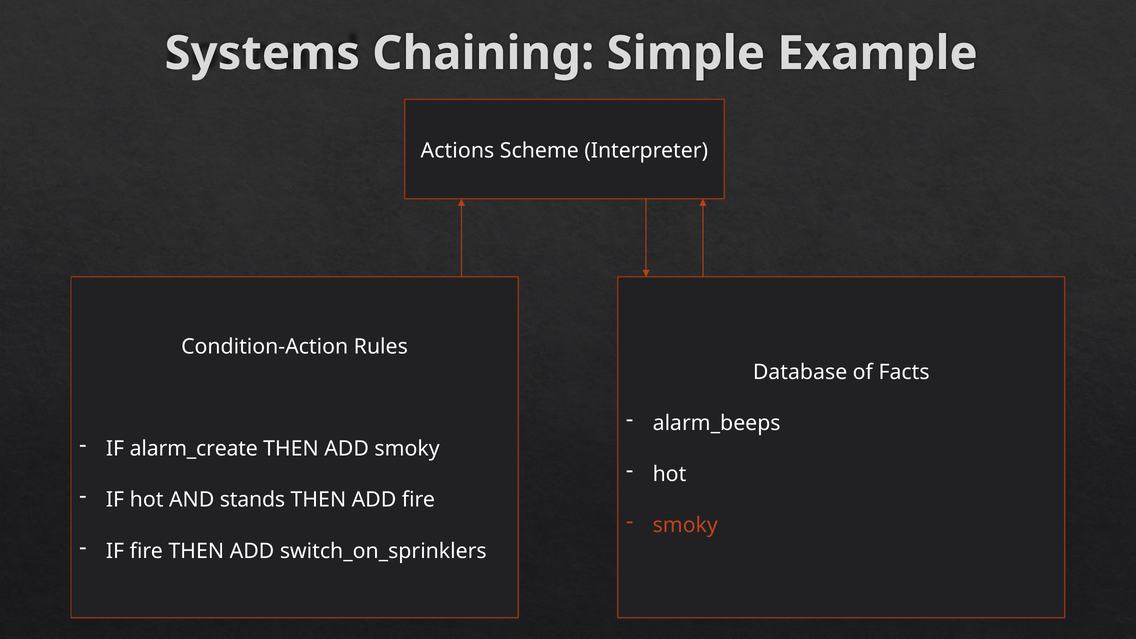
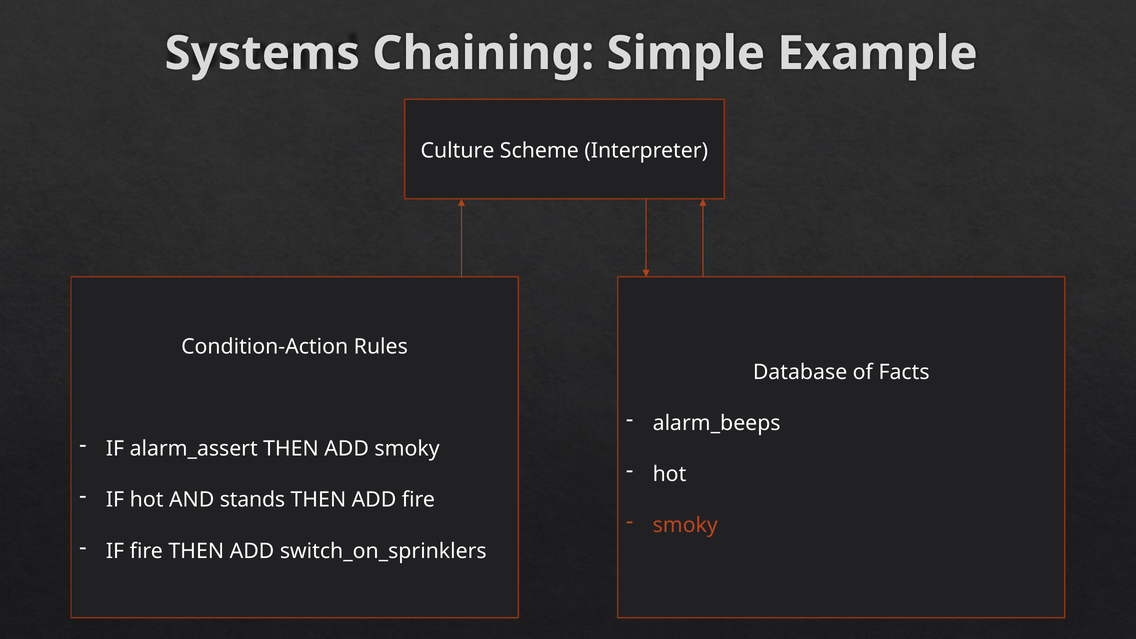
Actions: Actions -> Culture
alarm_create: alarm_create -> alarm_assert
